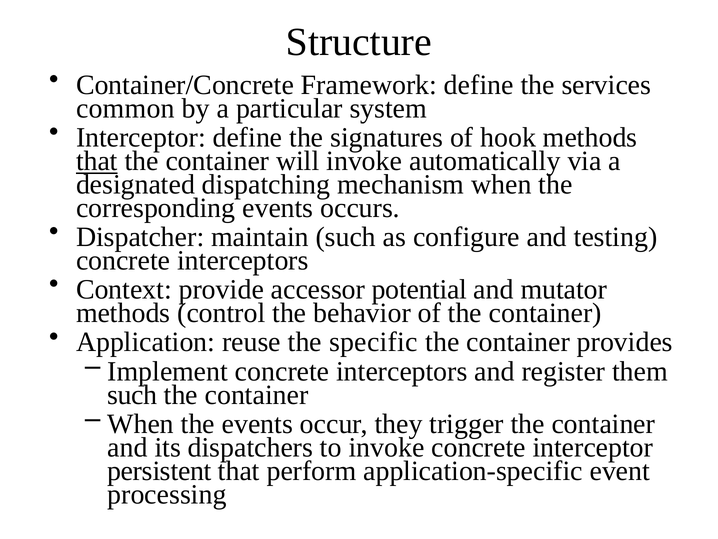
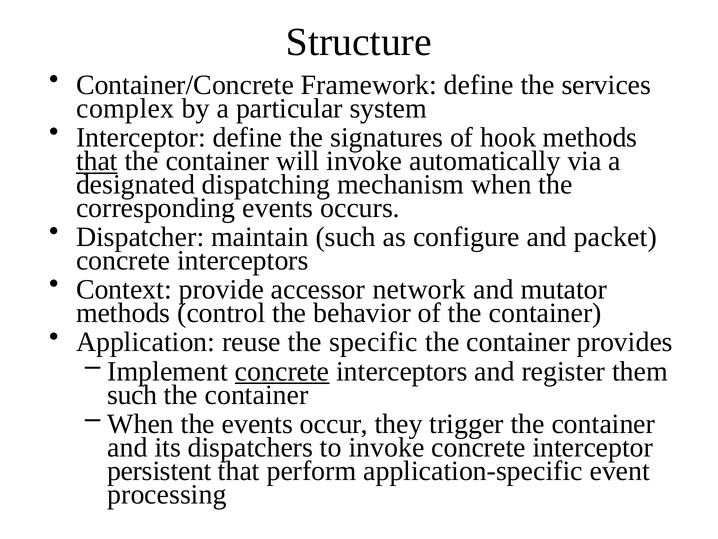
common: common -> complex
testing: testing -> packet
potential: potential -> network
concrete at (282, 371) underline: none -> present
